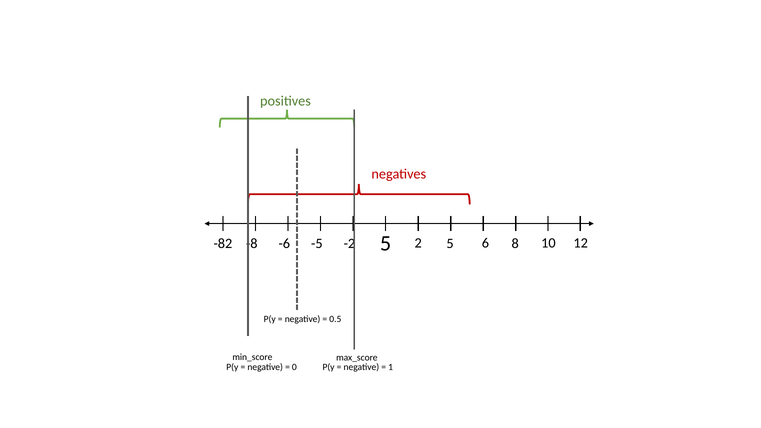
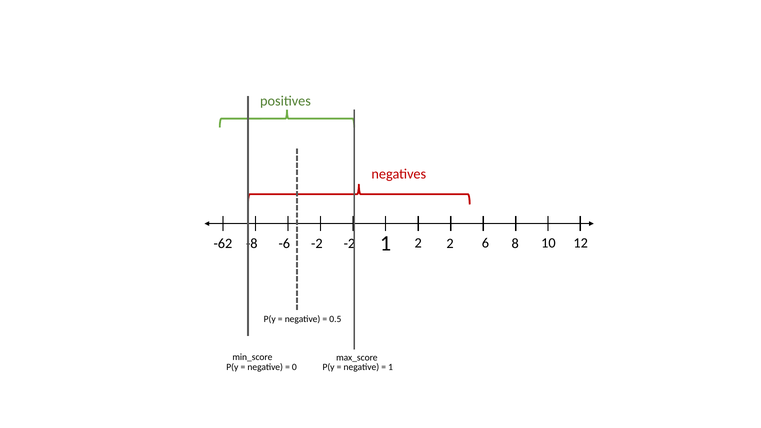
-82: -82 -> -62
-6 -5: -5 -> -2
-2 5: 5 -> 1
2 5: 5 -> 2
